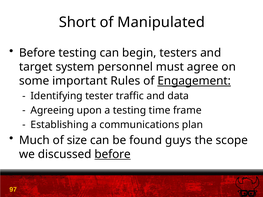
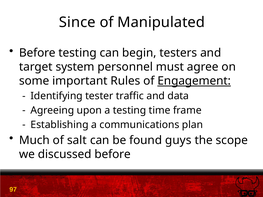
Short: Short -> Since
size: size -> salt
before at (113, 154) underline: present -> none
